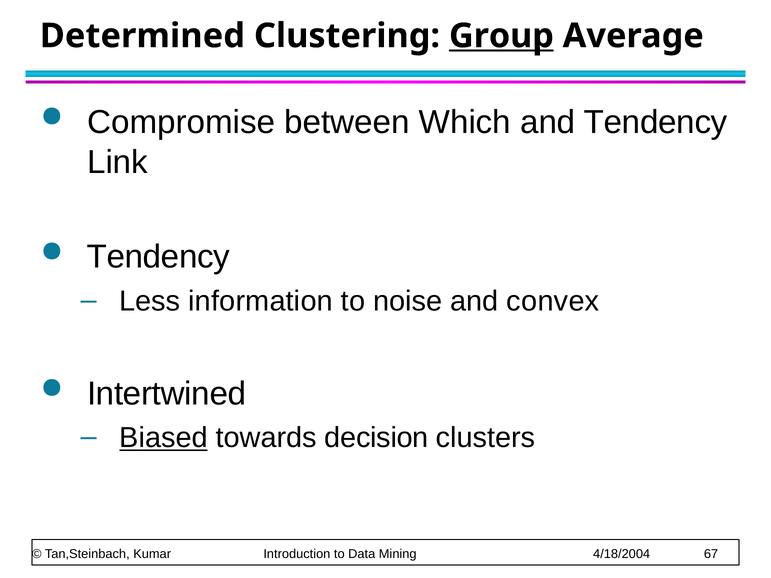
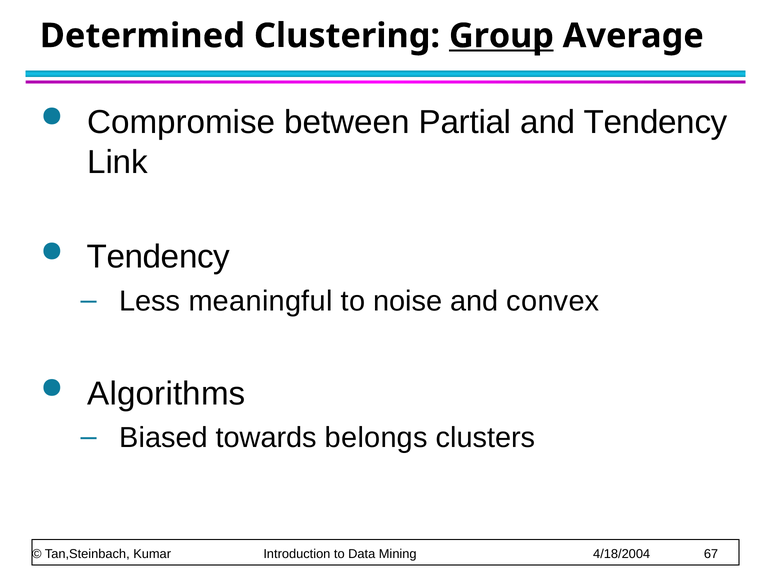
Which: Which -> Partial
information: information -> meaningful
Intertwined: Intertwined -> Algorithms
Biased underline: present -> none
decision: decision -> belongs
